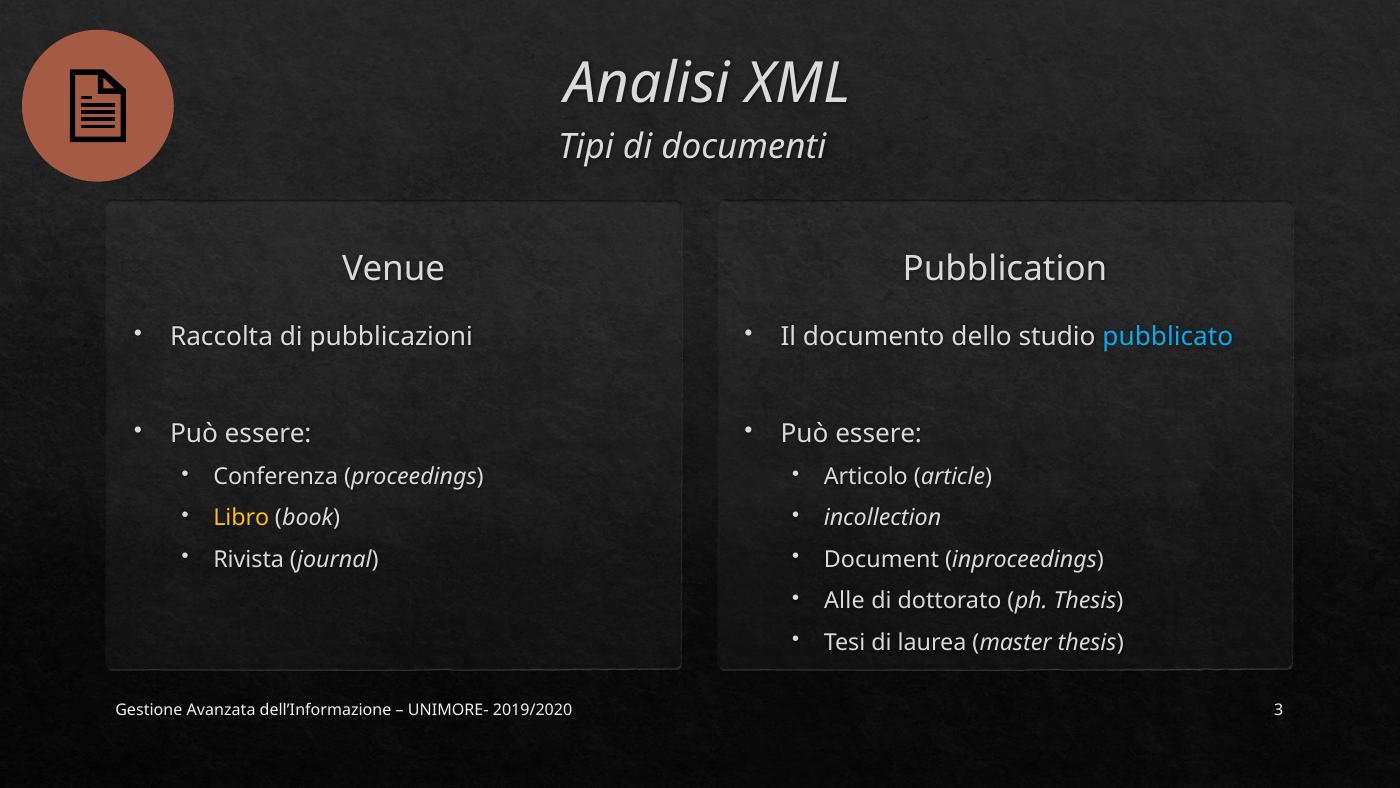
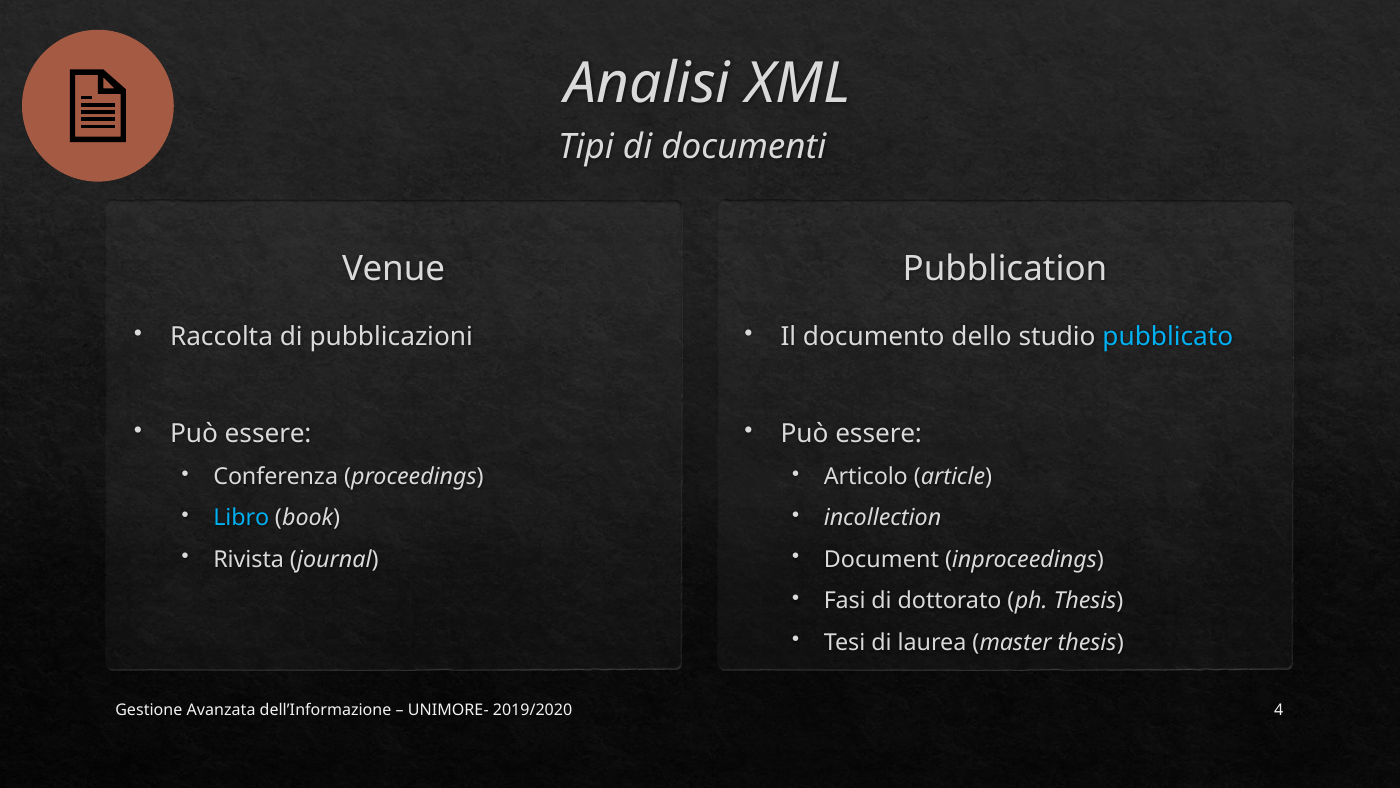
Libro colour: yellow -> light blue
Alle: Alle -> Fasi
3: 3 -> 4
